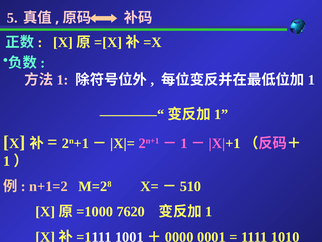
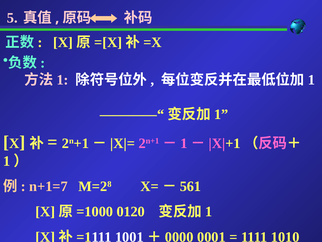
n+1=2: n+1=2 -> n+1=7
510: 510 -> 561
7620: 7620 -> 0120
